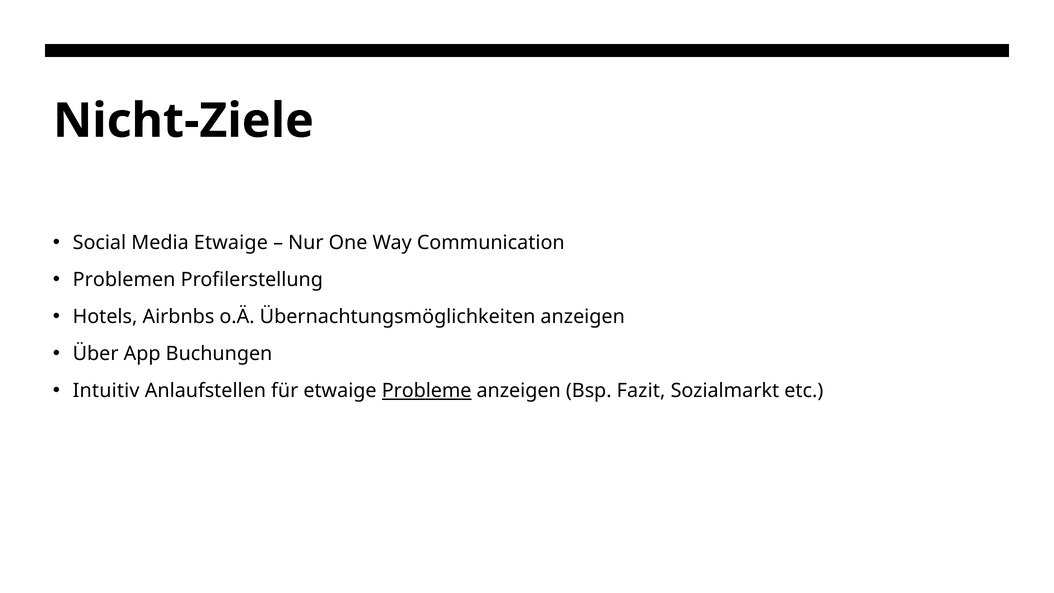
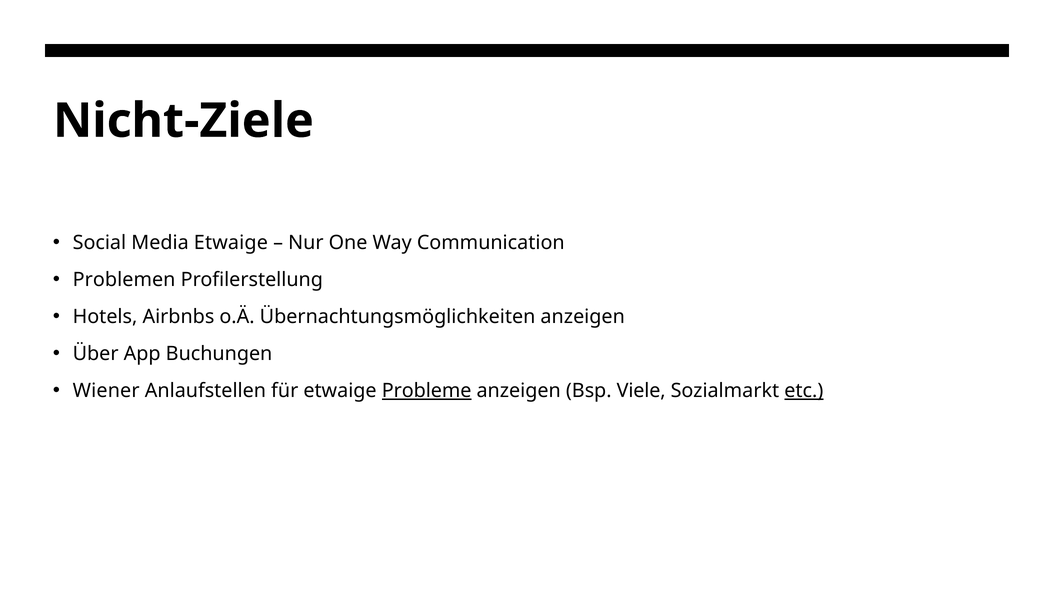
Intuitiv: Intuitiv -> Wiener
Fazit: Fazit -> Viele
etc underline: none -> present
